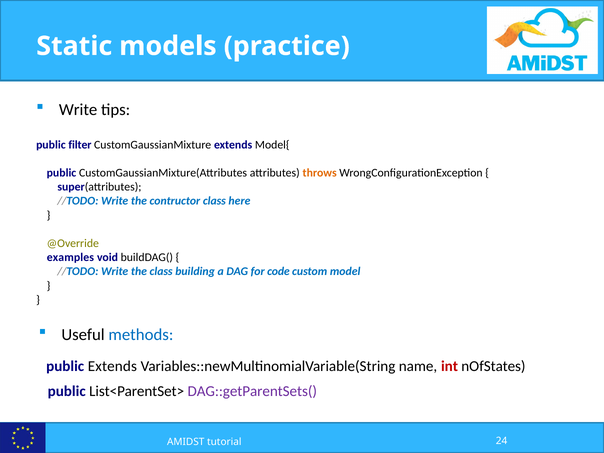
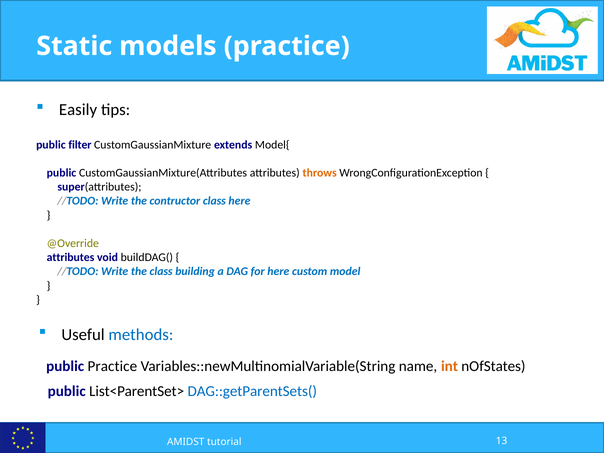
Write at (78, 110): Write -> Easily
examples at (70, 257): examples -> attributes
for code: code -> here
public Extends: Extends -> Practice
int colour: red -> orange
DAG::getParentSets( colour: purple -> blue
24: 24 -> 13
